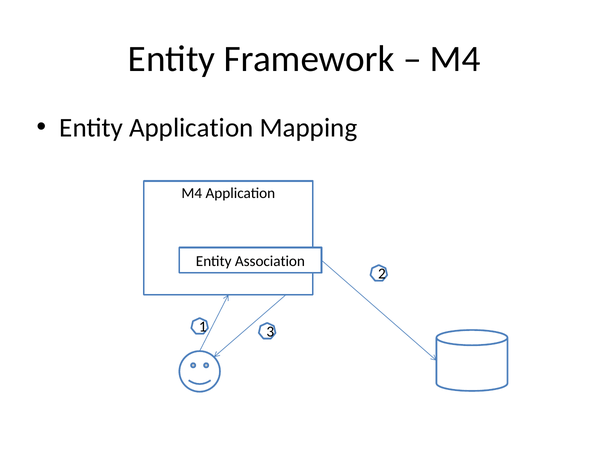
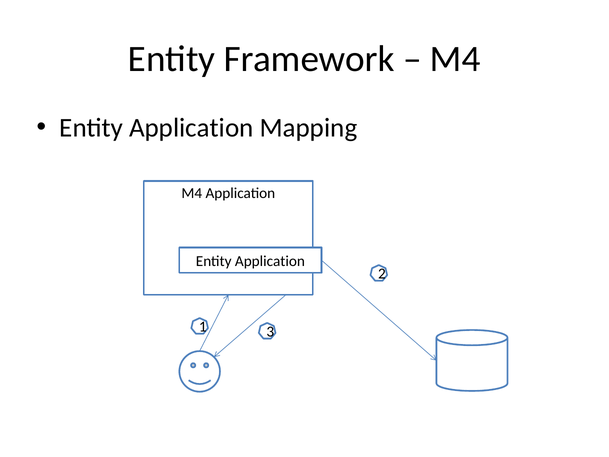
Association at (270, 261): Association -> Application
